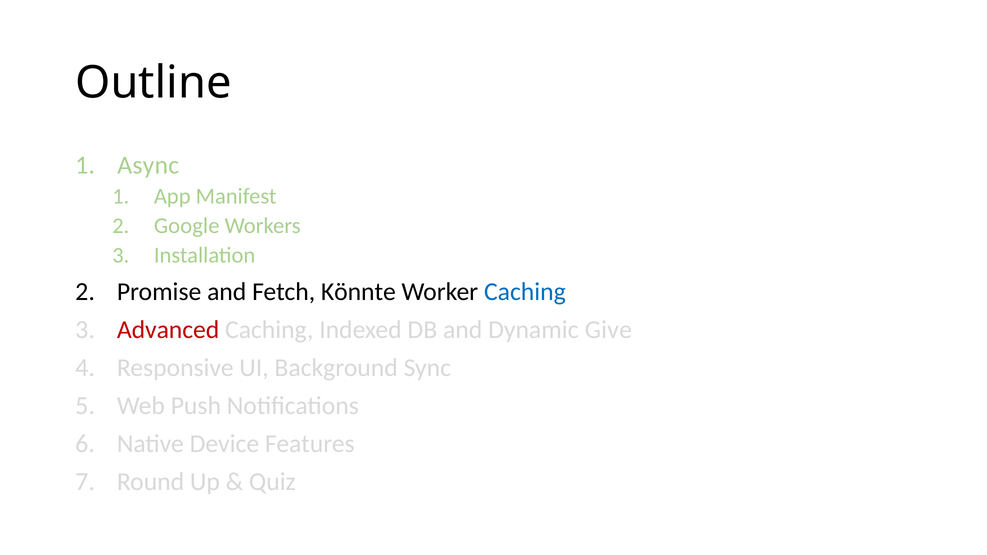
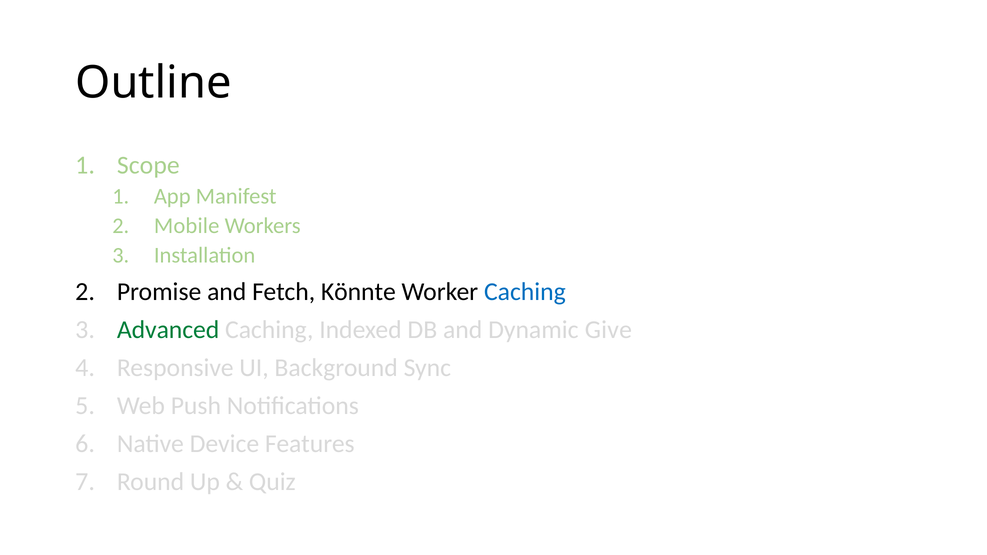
Async: Async -> Scope
Google: Google -> Mobile
Advanced colour: red -> green
